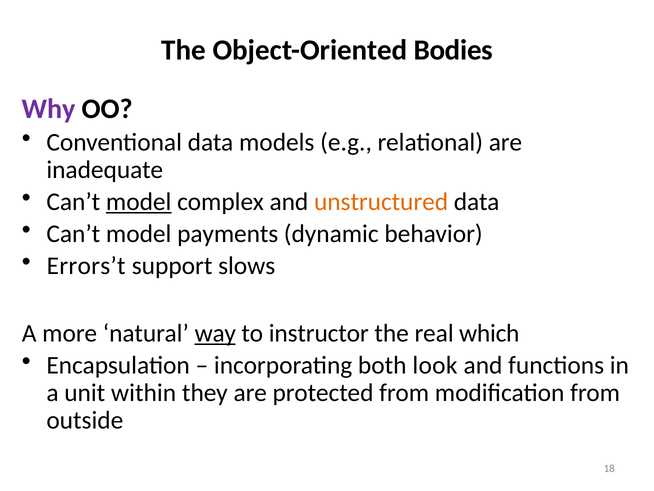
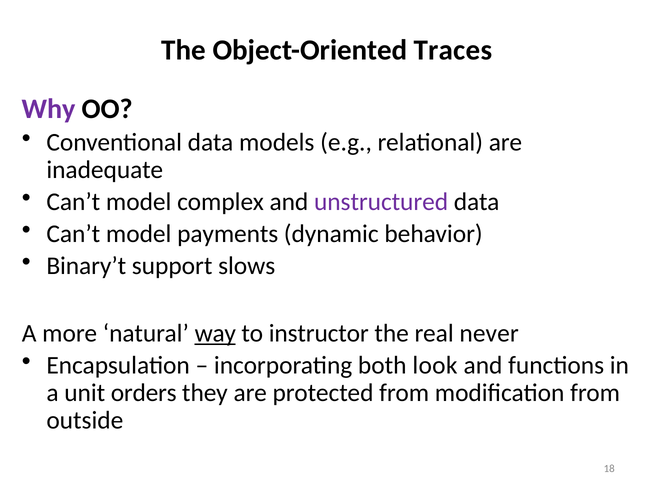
Bodies: Bodies -> Traces
model at (139, 202) underline: present -> none
unstructured colour: orange -> purple
Errors’t: Errors’t -> Binary’t
which: which -> never
within: within -> orders
